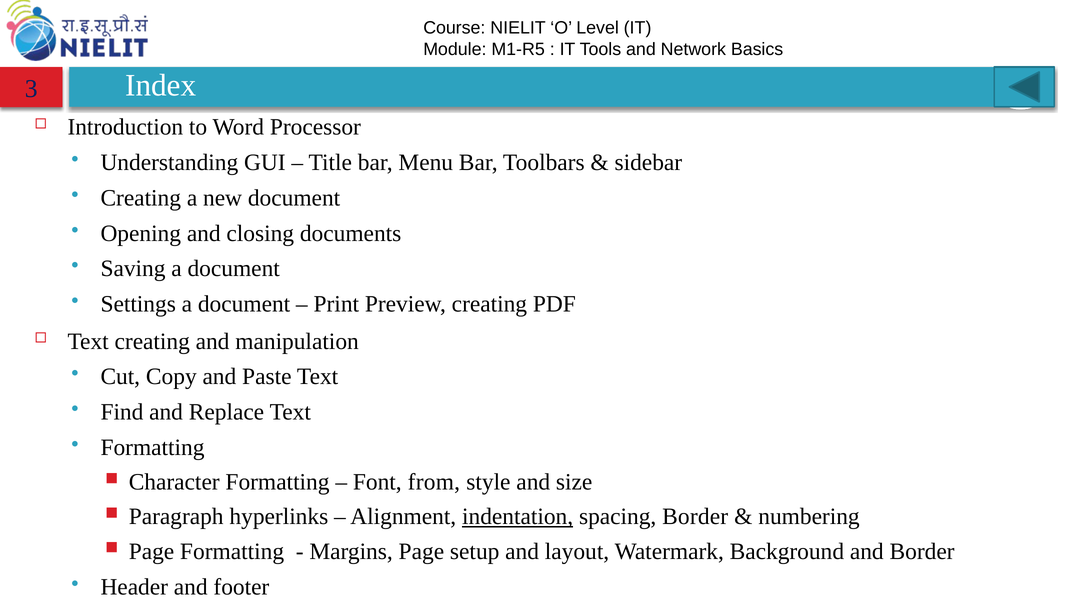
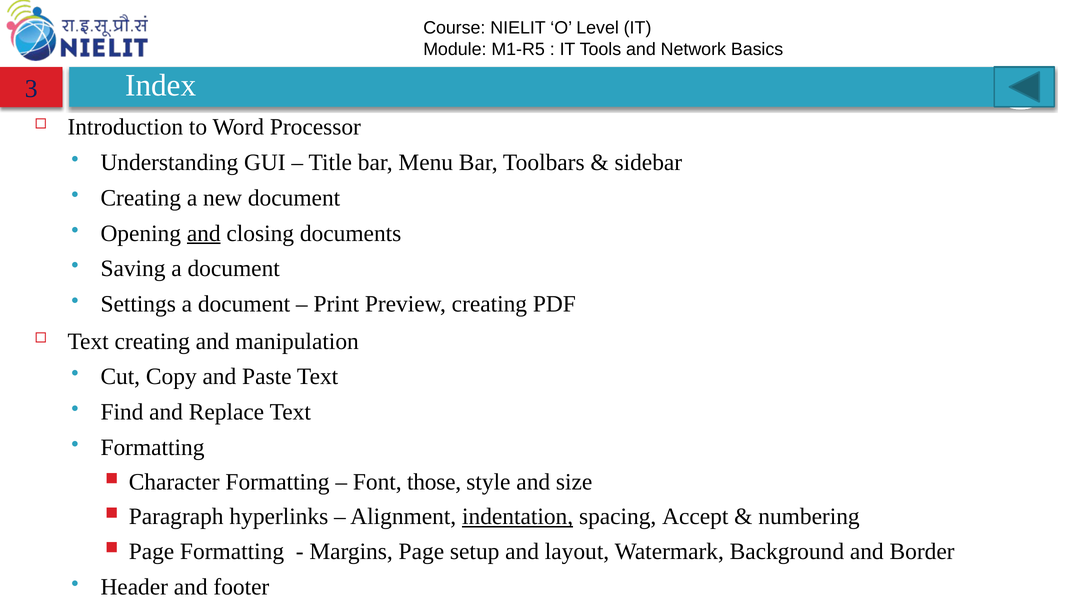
and at (204, 233) underline: none -> present
from: from -> those
spacing Border: Border -> Accept
